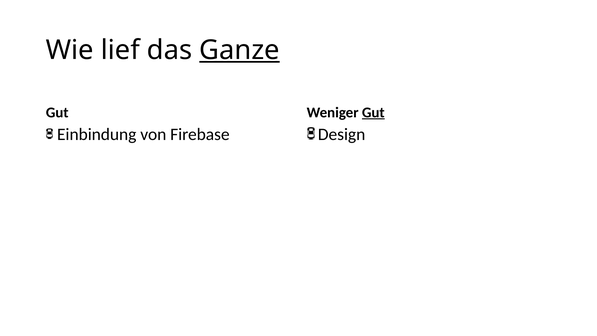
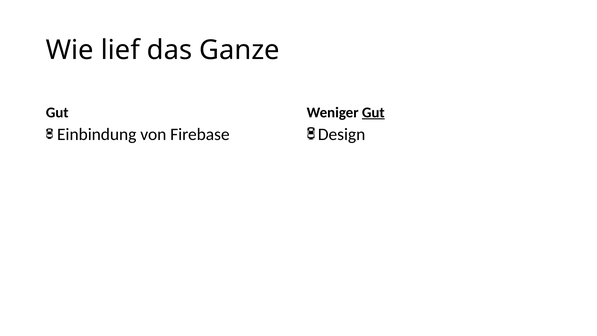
Ganze underline: present -> none
